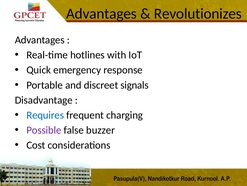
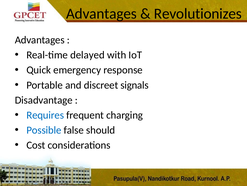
hotlines: hotlines -> delayed
Possible colour: purple -> blue
buzzer: buzzer -> should
